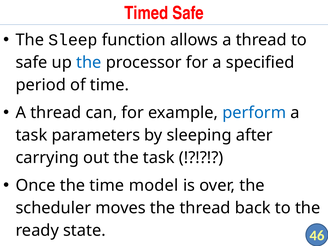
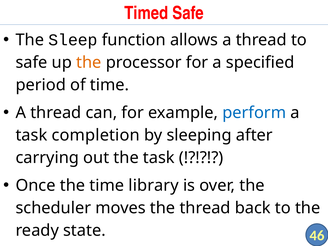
the at (89, 62) colour: blue -> orange
parameters: parameters -> completion
model: model -> library
